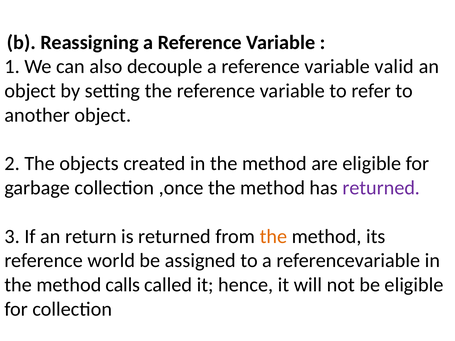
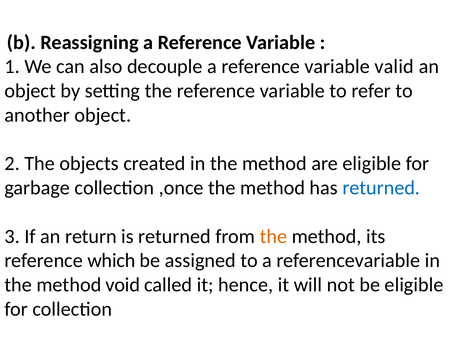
returned at (381, 188) colour: purple -> blue
world: world -> which
calls: calls -> void
